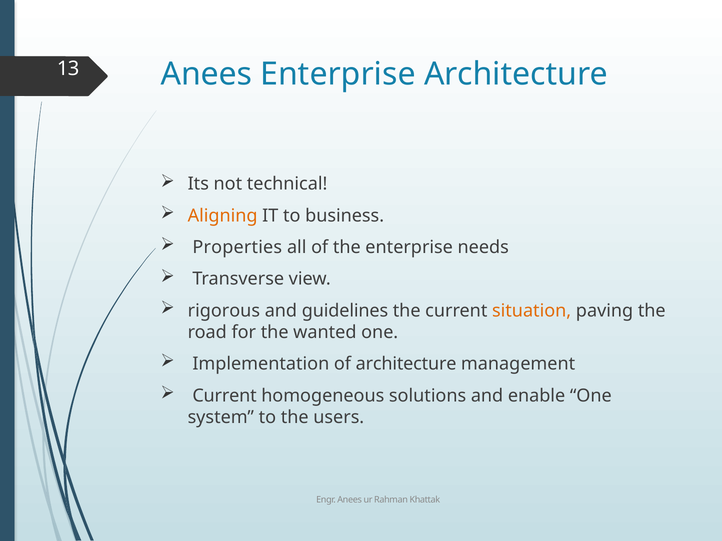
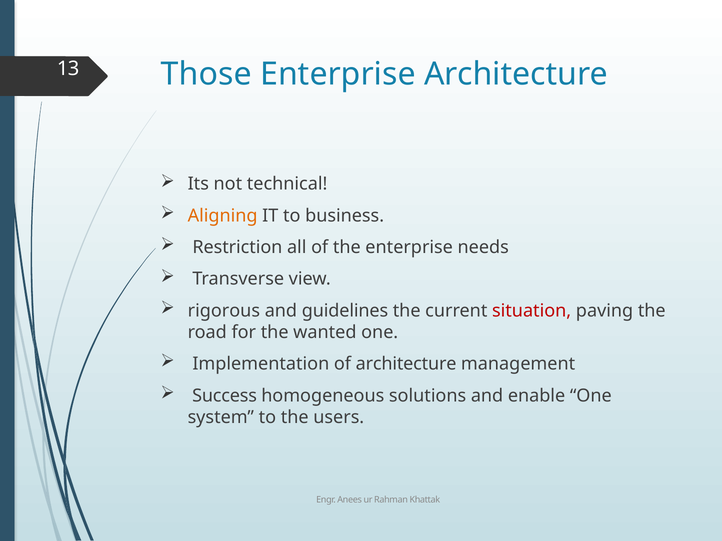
Anees at (206, 74): Anees -> Those
Properties: Properties -> Restriction
situation colour: orange -> red
Current at (225, 396): Current -> Success
